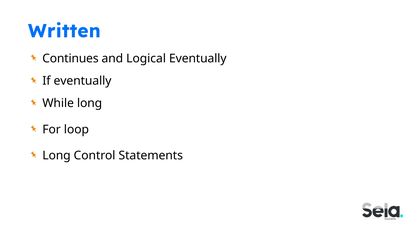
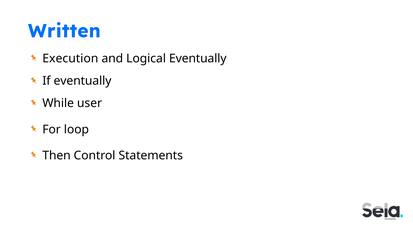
Continues: Continues -> Execution
While long: long -> user
Long at (56, 156): Long -> Then
